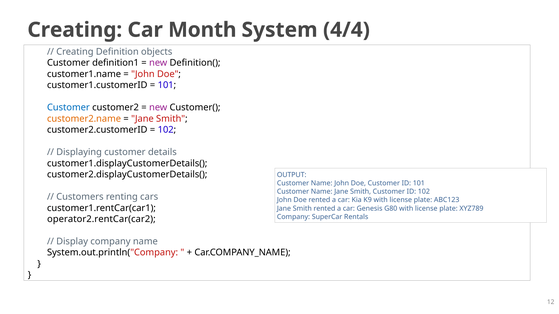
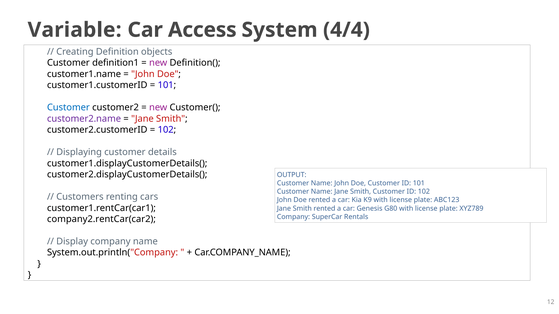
Creating at (75, 30): Creating -> Variable
Month: Month -> Access
customer2.name colour: orange -> purple
operator2.rentCar(car2: operator2.rentCar(car2 -> company2.rentCar(car2
